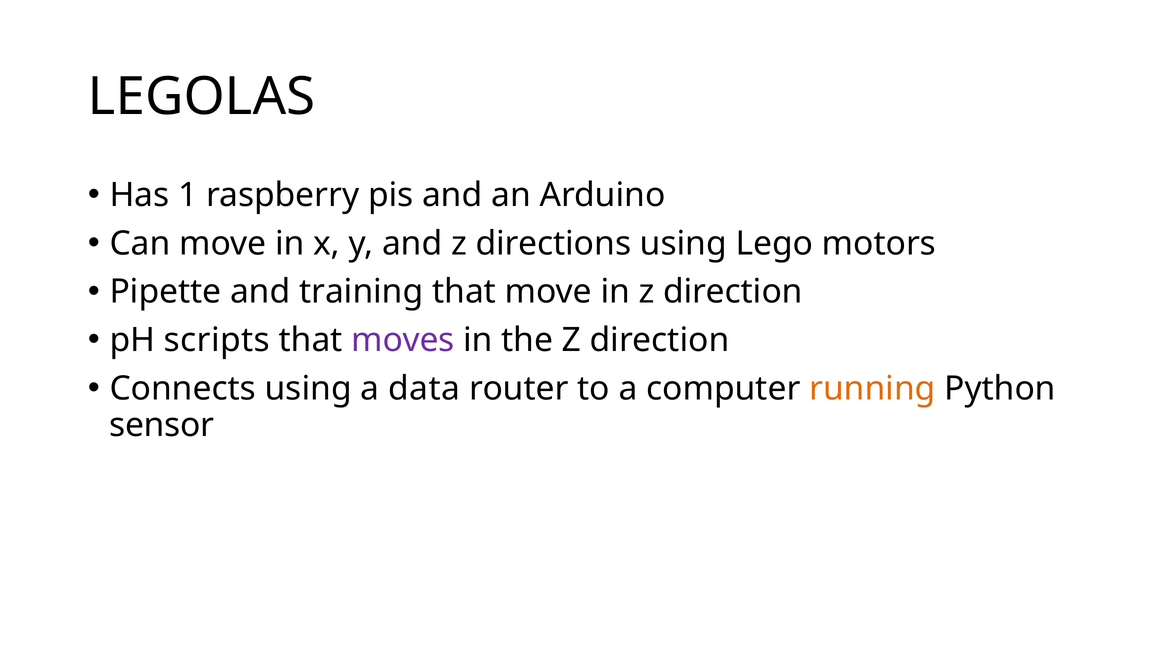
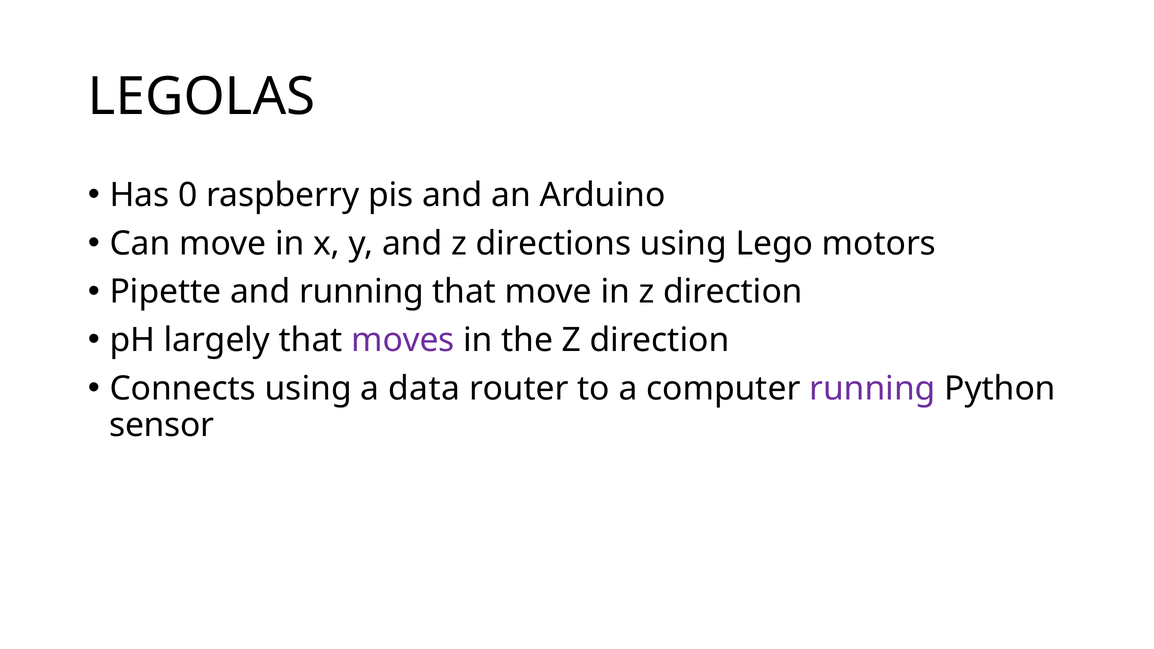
1: 1 -> 0
and training: training -> running
scripts: scripts -> largely
running at (872, 389) colour: orange -> purple
